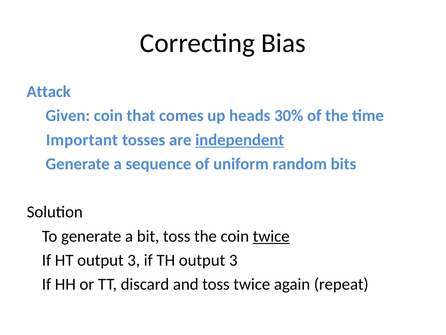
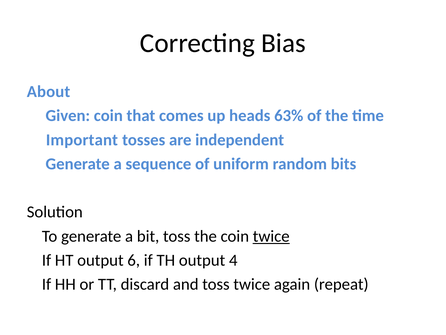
Attack: Attack -> About
30%: 30% -> 63%
independent underline: present -> none
HT output 3: 3 -> 6
TH output 3: 3 -> 4
